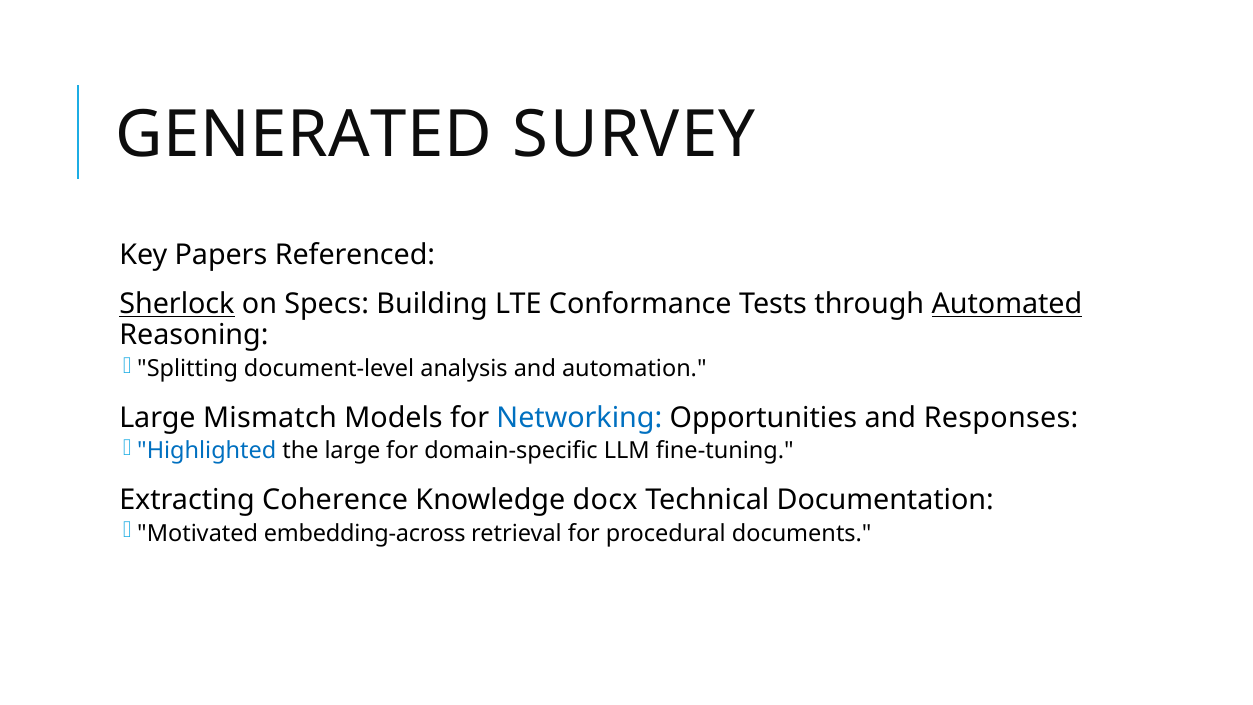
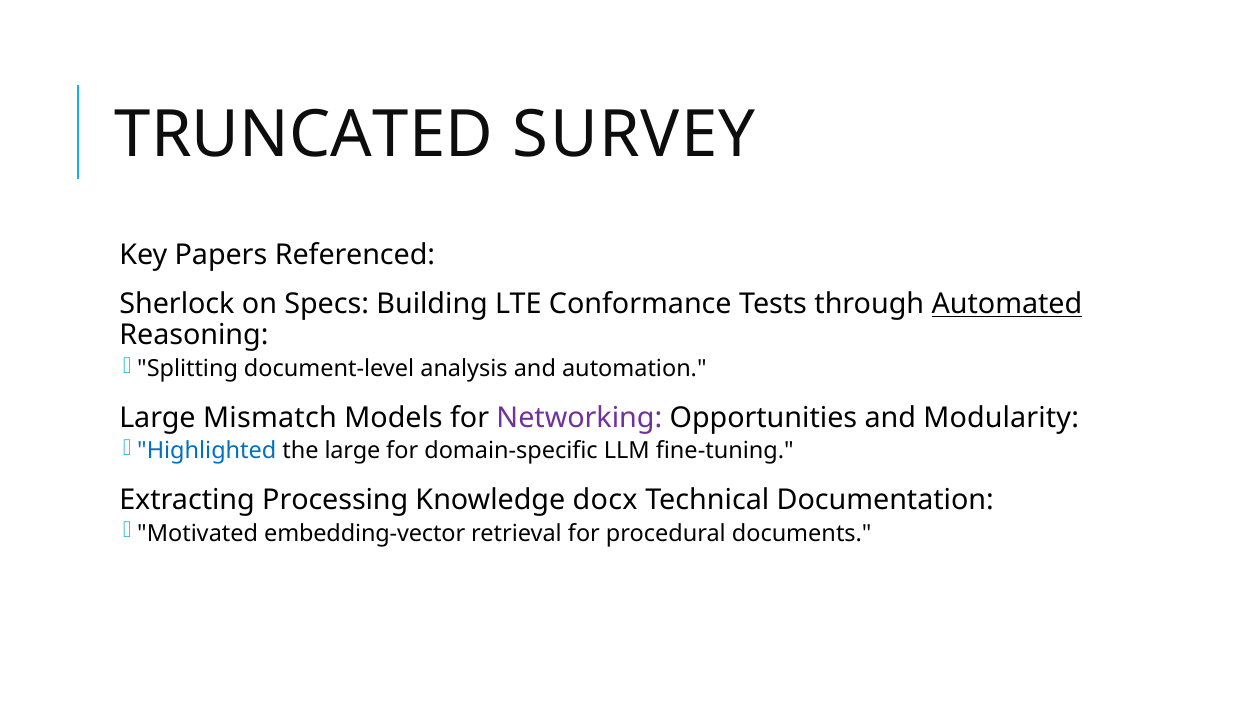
GENERATED: GENERATED -> TRUNCATED
Sherlock underline: present -> none
Networking colour: blue -> purple
Responses: Responses -> Modularity
Coherence: Coherence -> Processing
embedding-across: embedding-across -> embedding-vector
